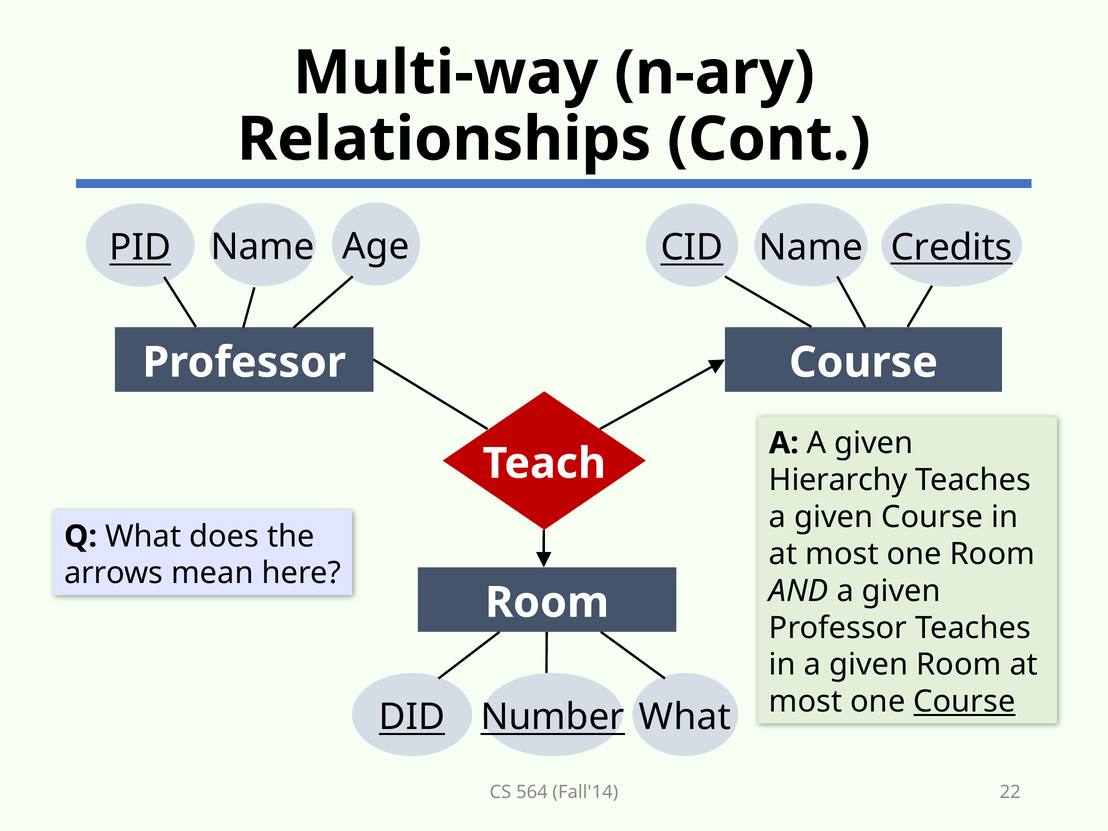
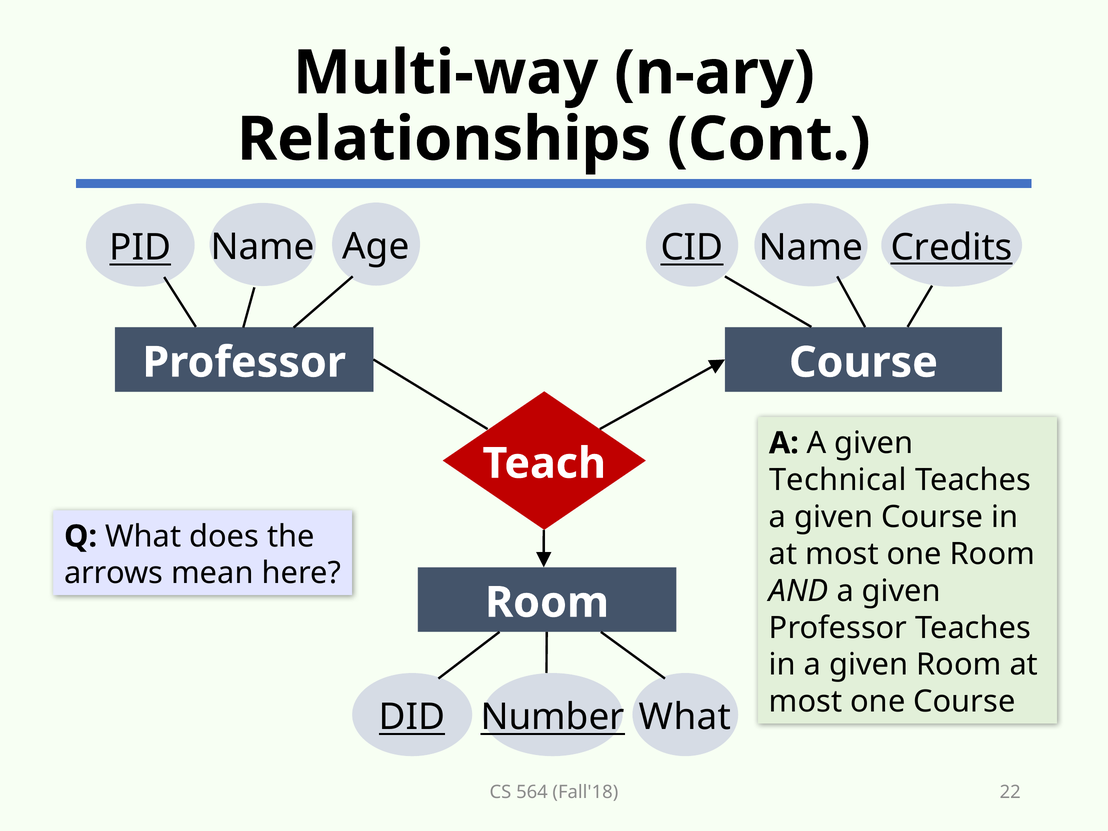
Hierarchy: Hierarchy -> Technical
Course at (964, 702) underline: present -> none
Fall'14: Fall'14 -> Fall'18
